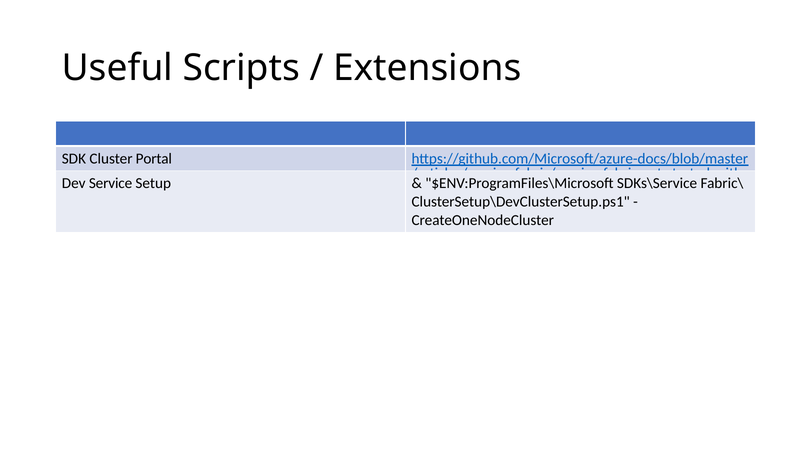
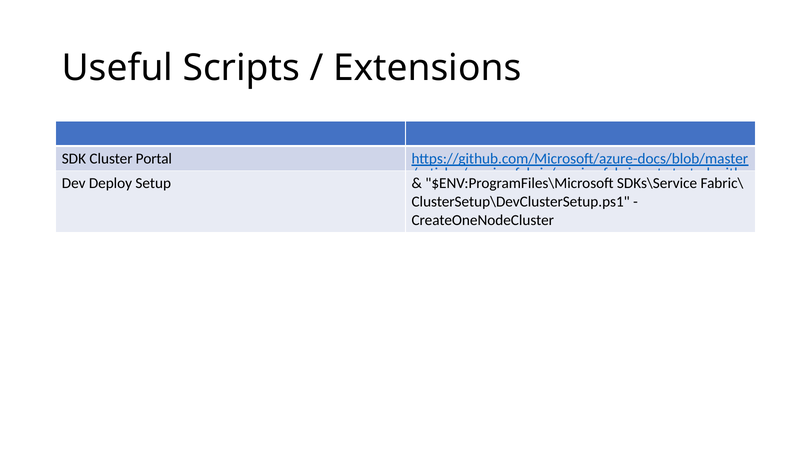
Service: Service -> Deploy
